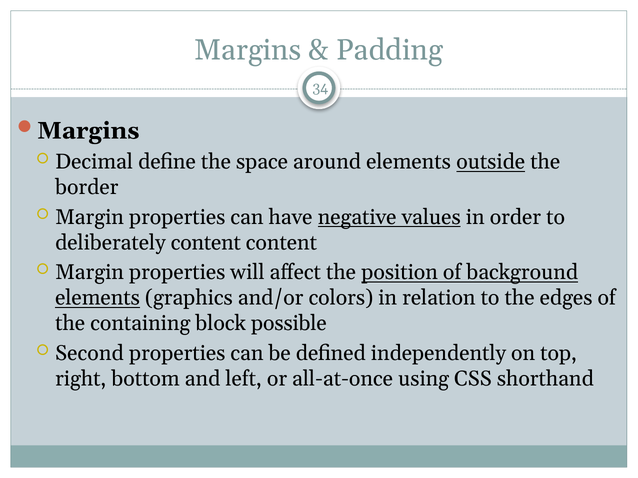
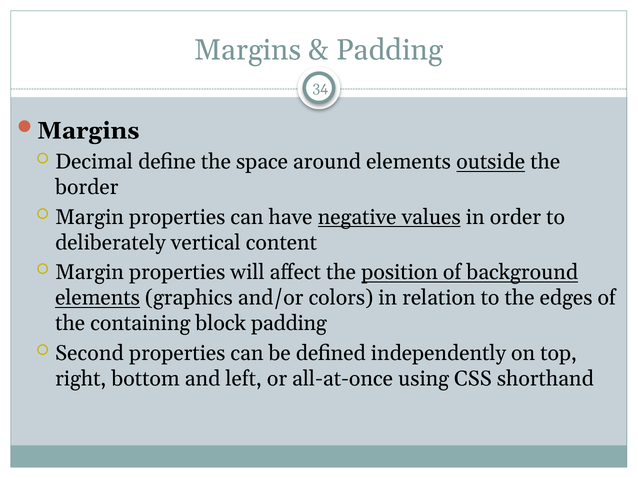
deliberately content: content -> vertical
block possible: possible -> padding
